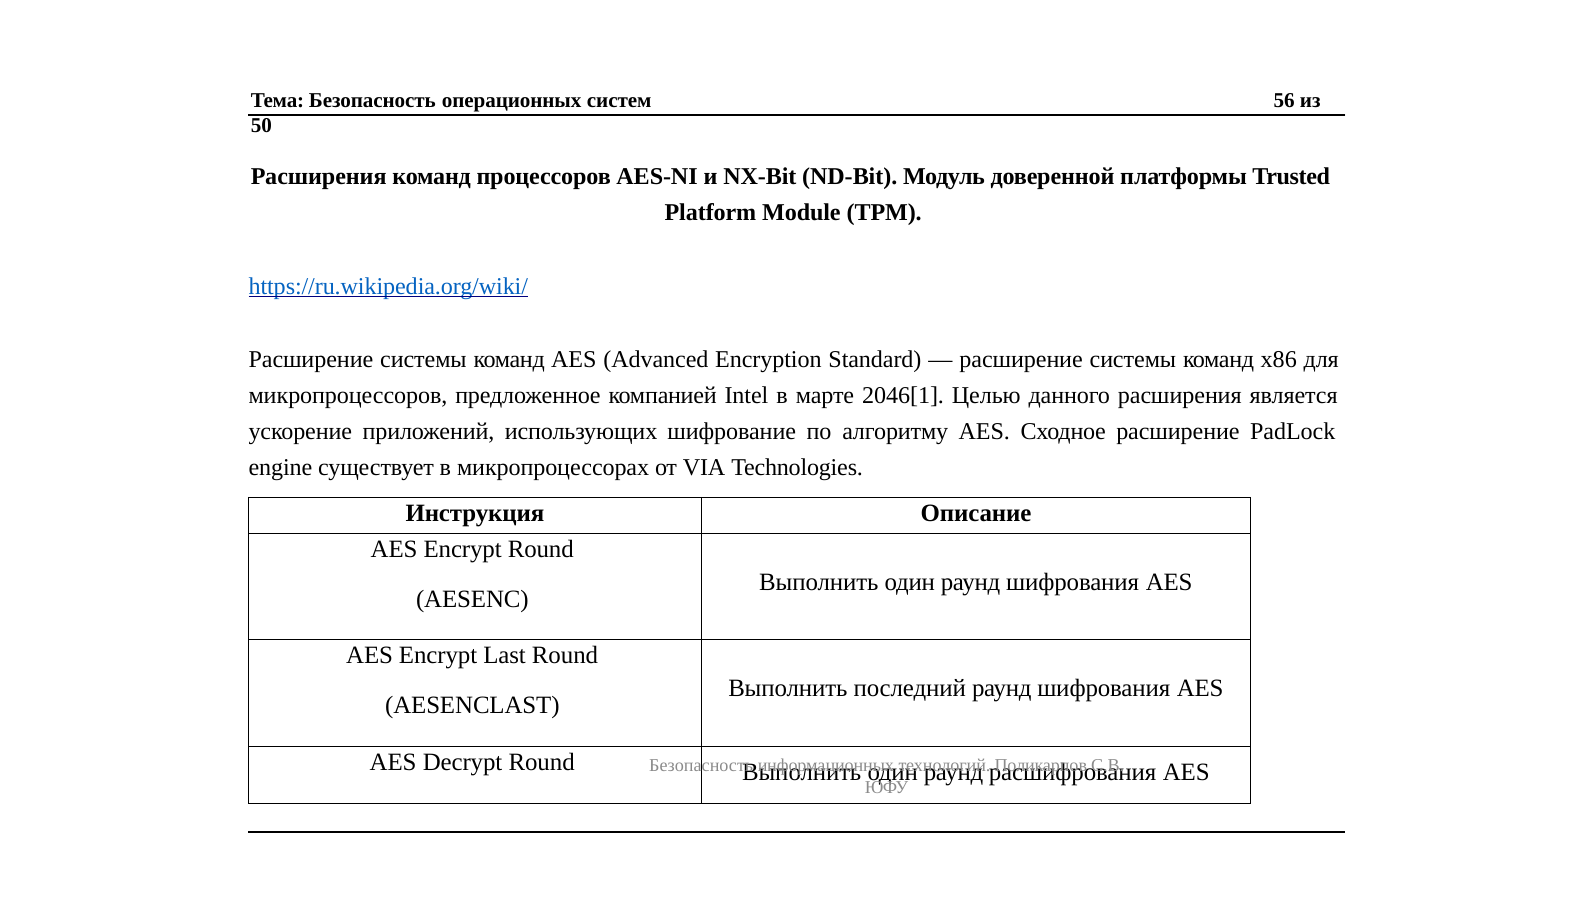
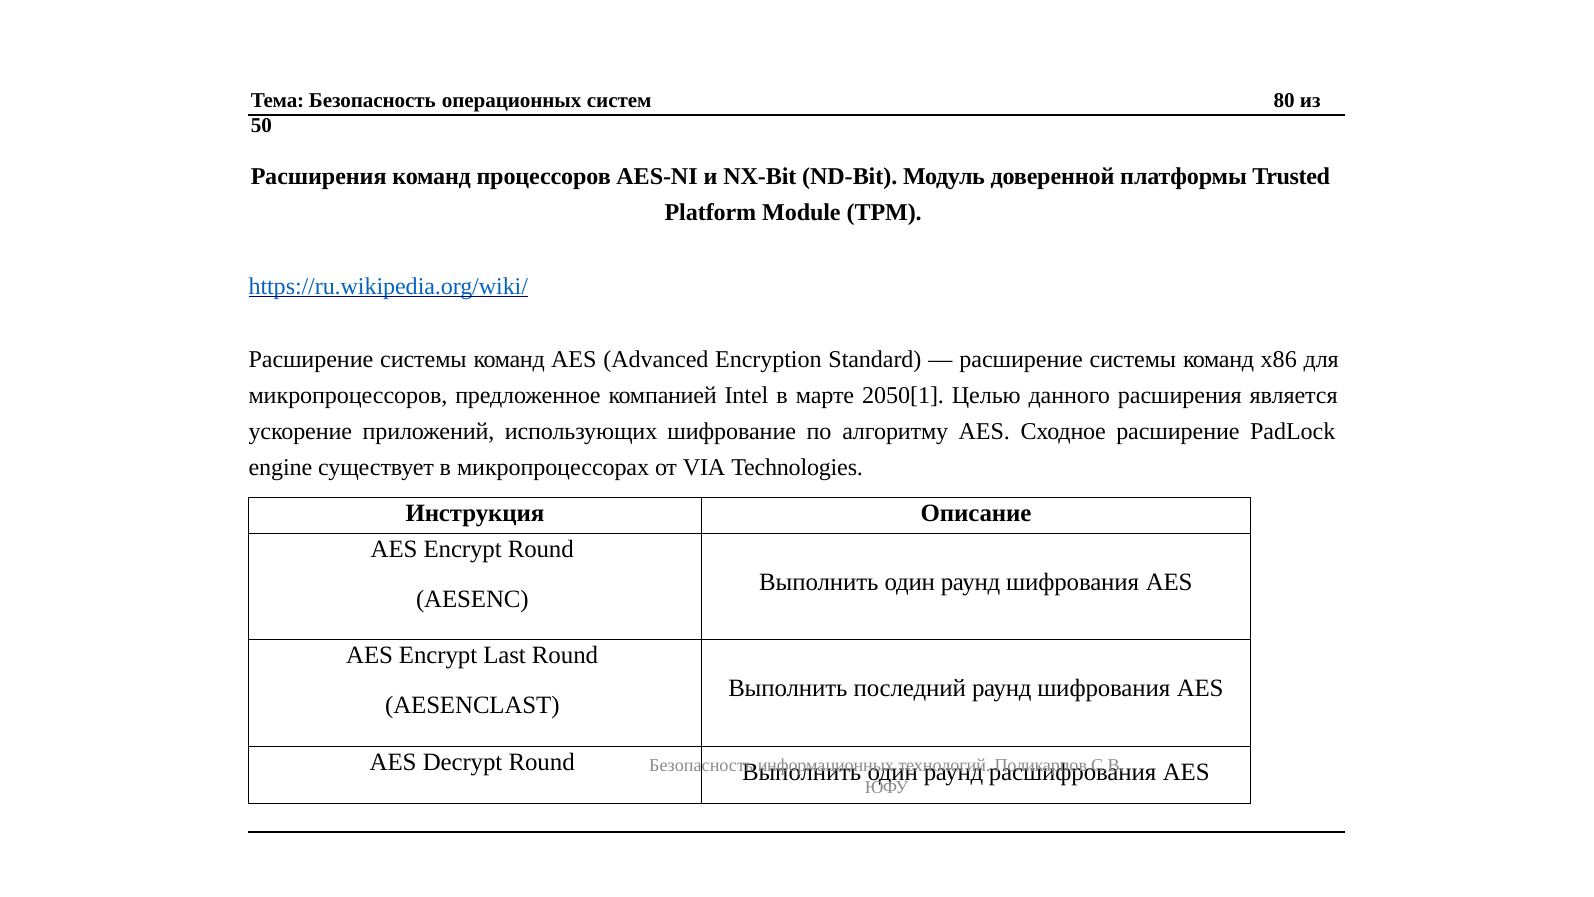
56: 56 -> 80
2046[1: 2046[1 -> 2050[1
